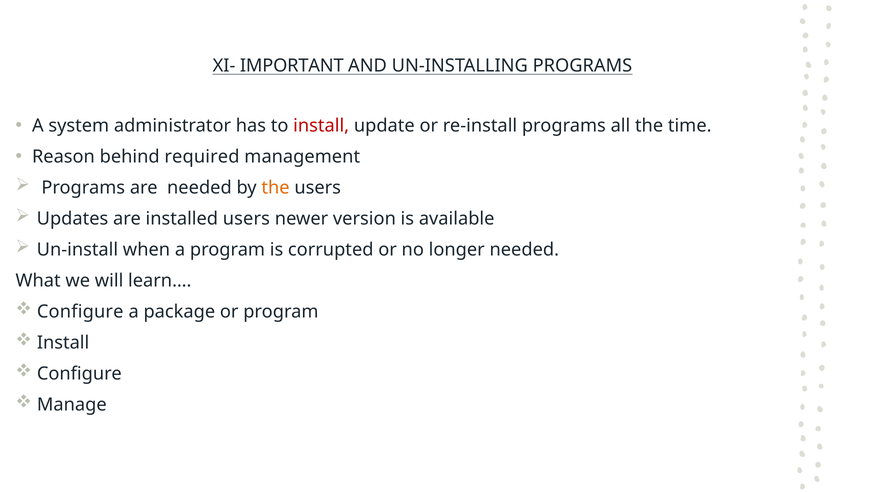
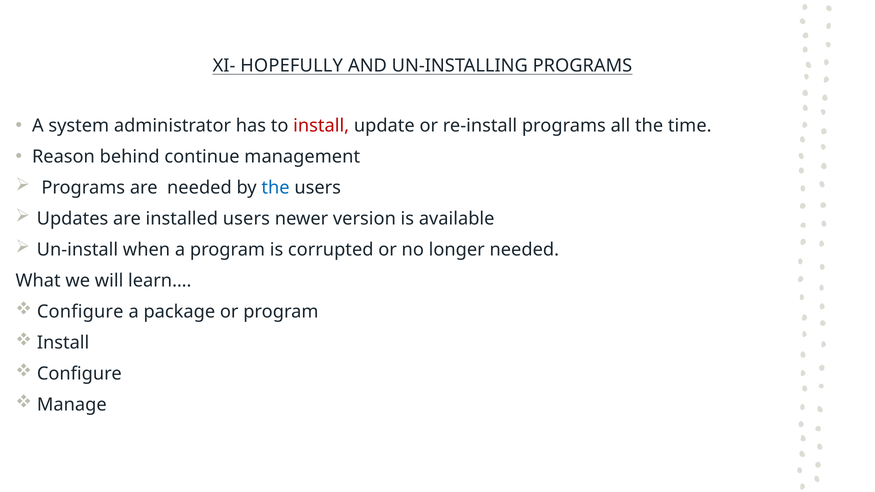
IMPORTANT: IMPORTANT -> HOPEFULLY
required: required -> continue
the at (276, 188) colour: orange -> blue
